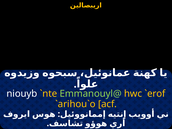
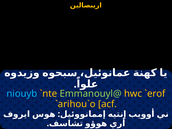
niouyb colour: white -> light blue
